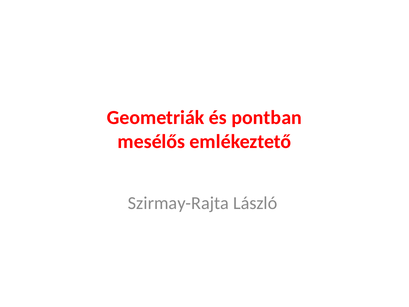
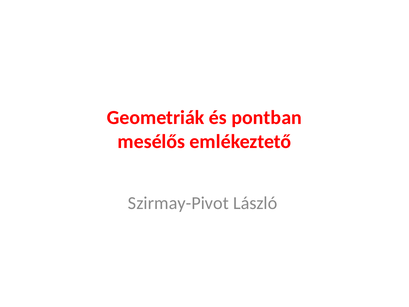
Szirmay-Rajta: Szirmay-Rajta -> Szirmay-Pivot
